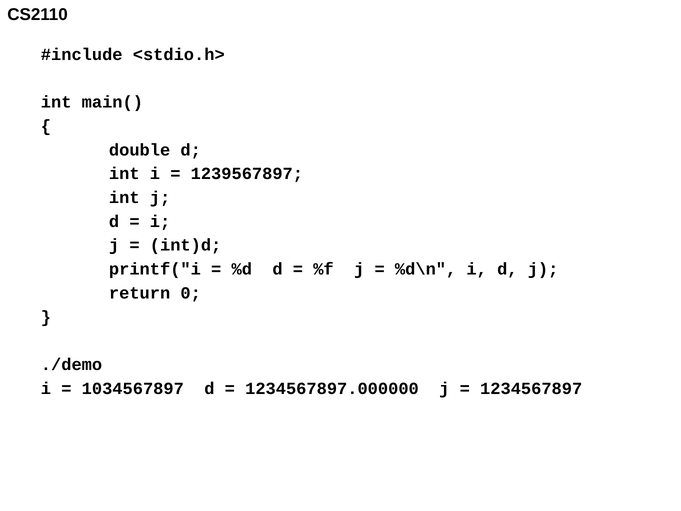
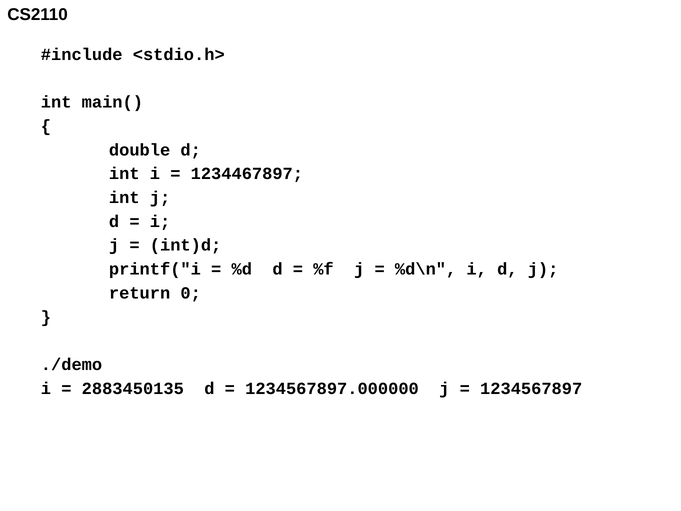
1239567897: 1239567897 -> 1234467897
1034567897: 1034567897 -> 2883450135
